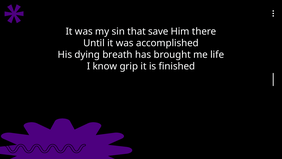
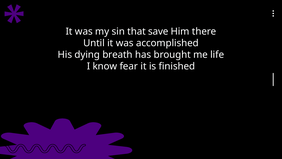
grip: grip -> fear
